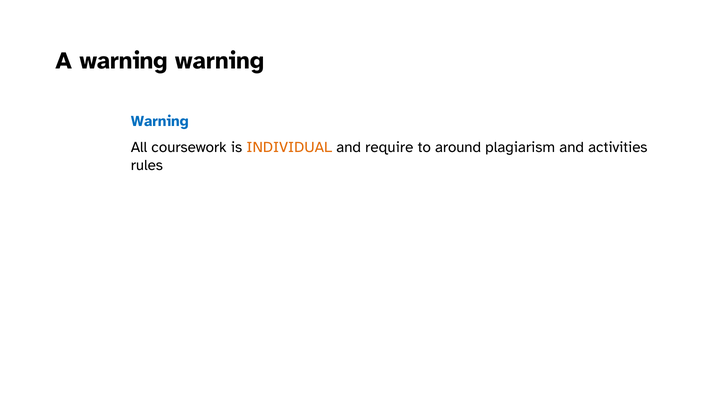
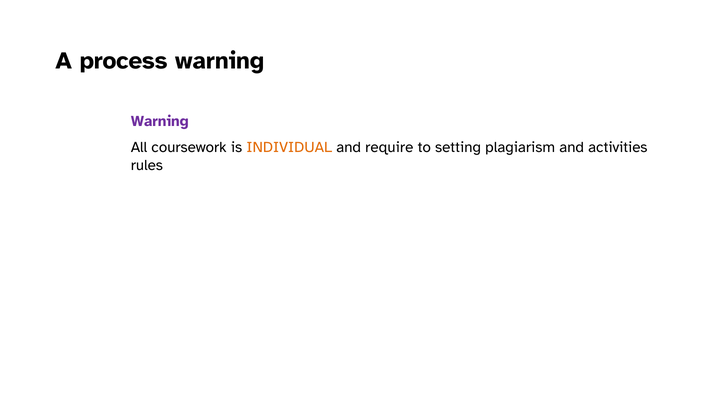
A warning: warning -> process
Warning at (160, 121) colour: blue -> purple
around: around -> setting
